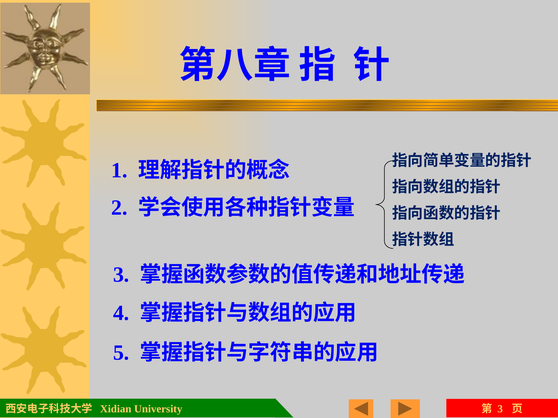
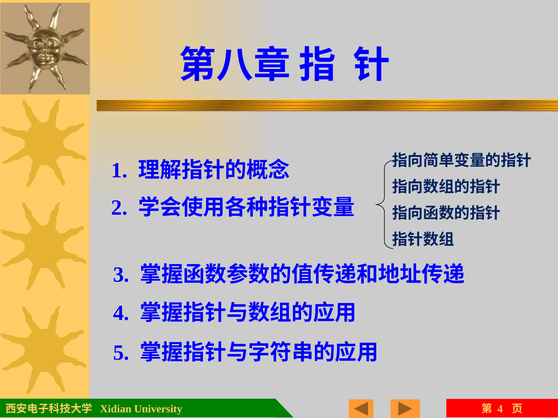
3 at (500, 409): 3 -> 4
